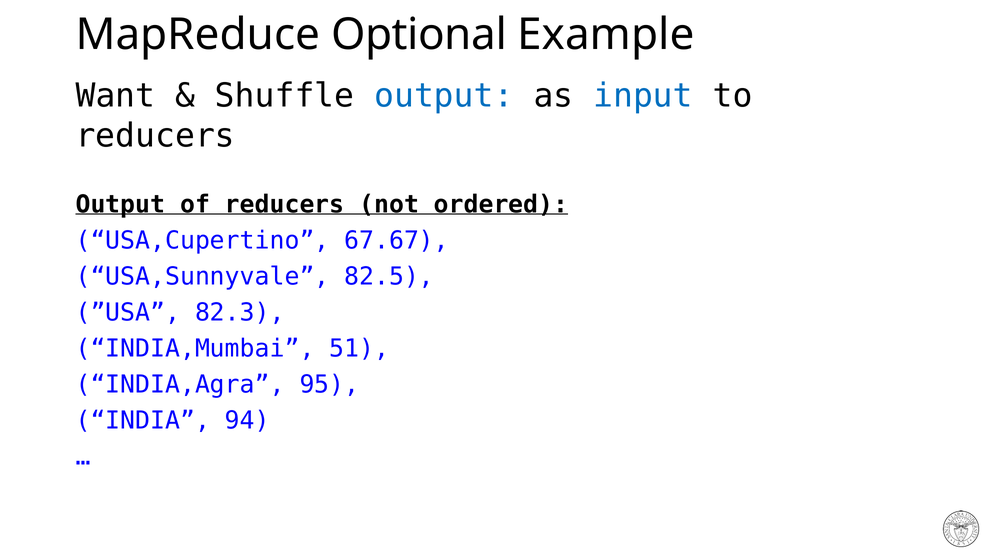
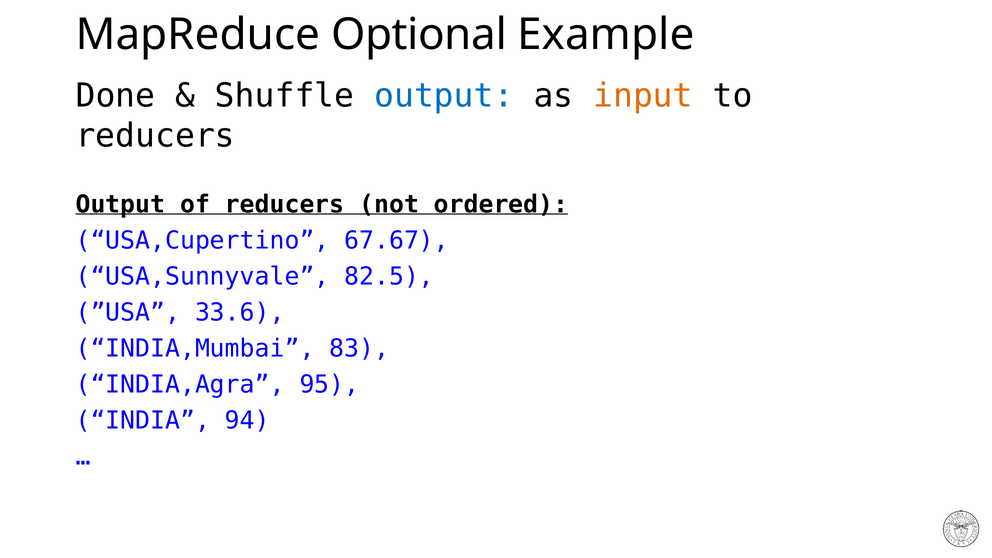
Want: Want -> Done
input colour: blue -> orange
82.3: 82.3 -> 33.6
51: 51 -> 83
